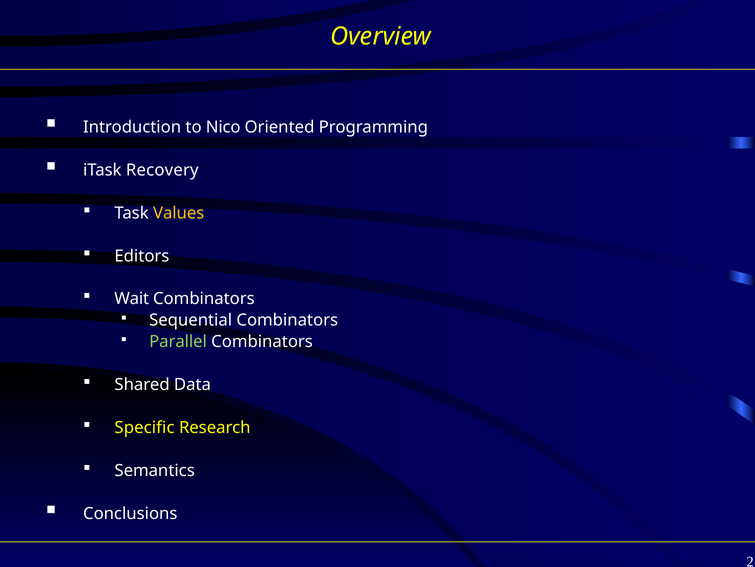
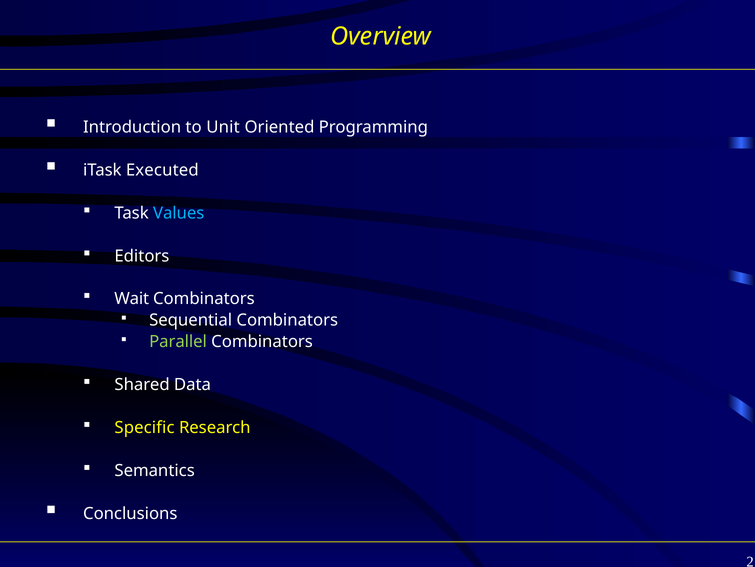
Nico: Nico -> Unit
Recovery: Recovery -> Executed
Values colour: yellow -> light blue
